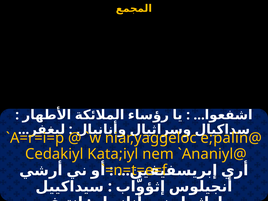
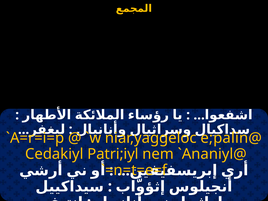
Kata;iyl: Kata;iyl -> Patri;iyl
